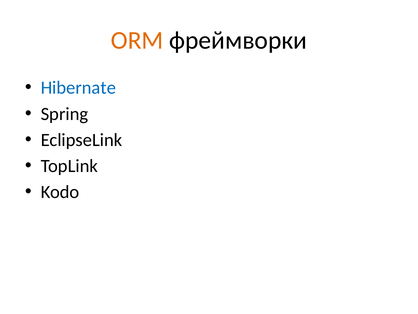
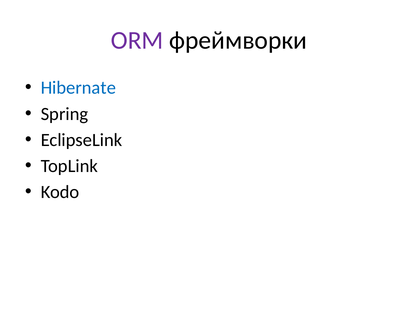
ORM colour: orange -> purple
